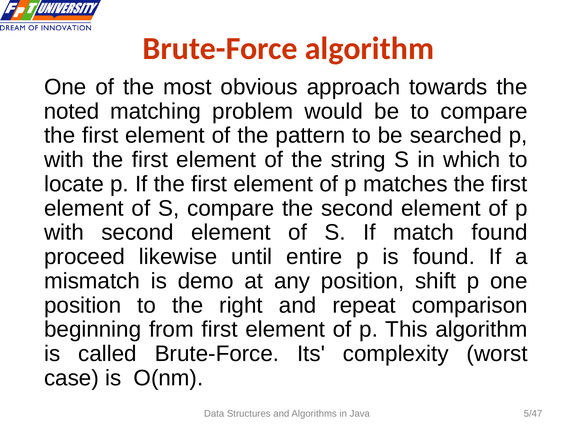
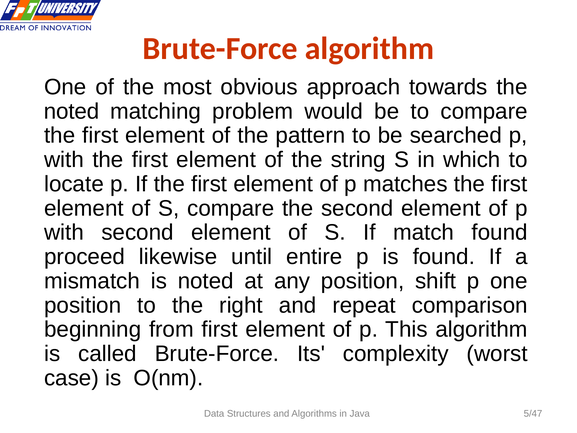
is demo: demo -> noted
